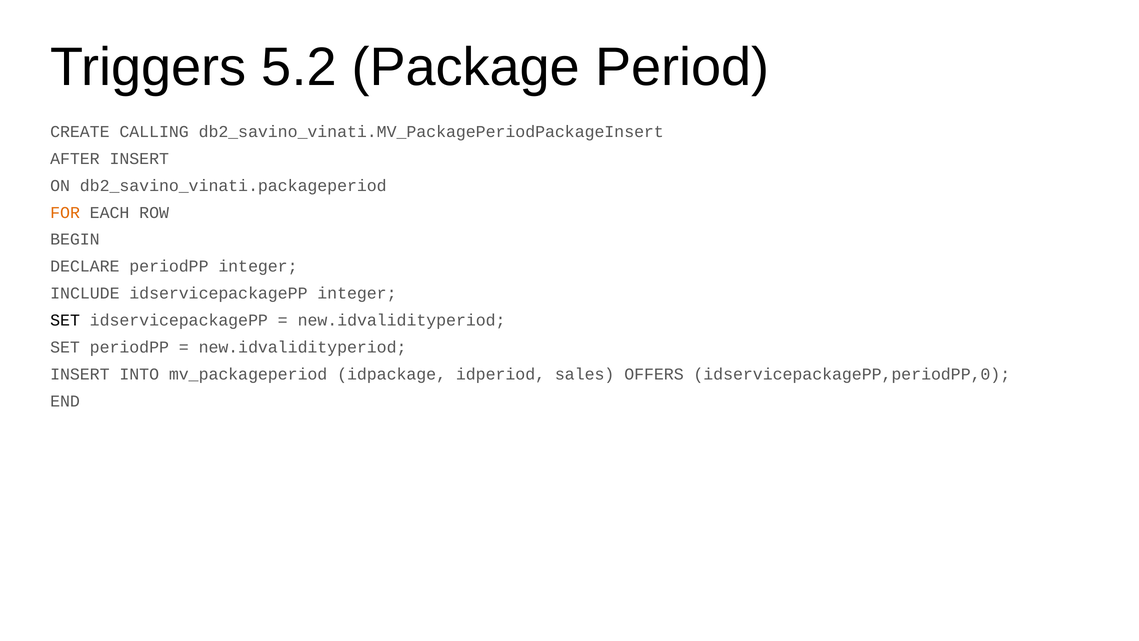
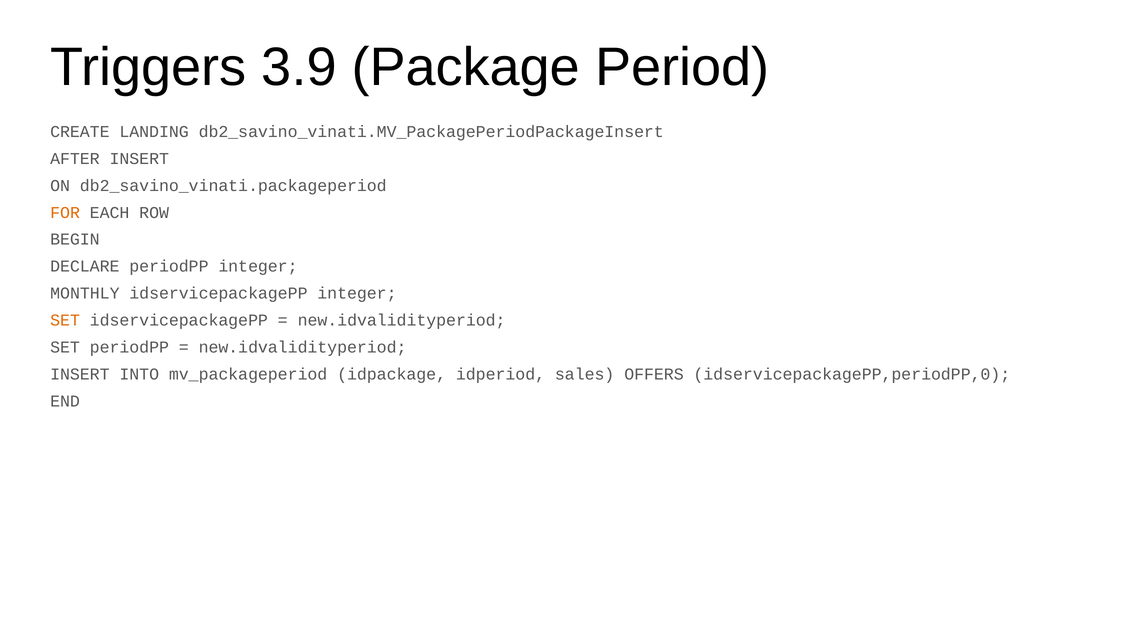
5.2: 5.2 -> 3.9
CALLING: CALLING -> LANDING
INCLUDE: INCLUDE -> MONTHLY
SET at (65, 320) colour: black -> orange
